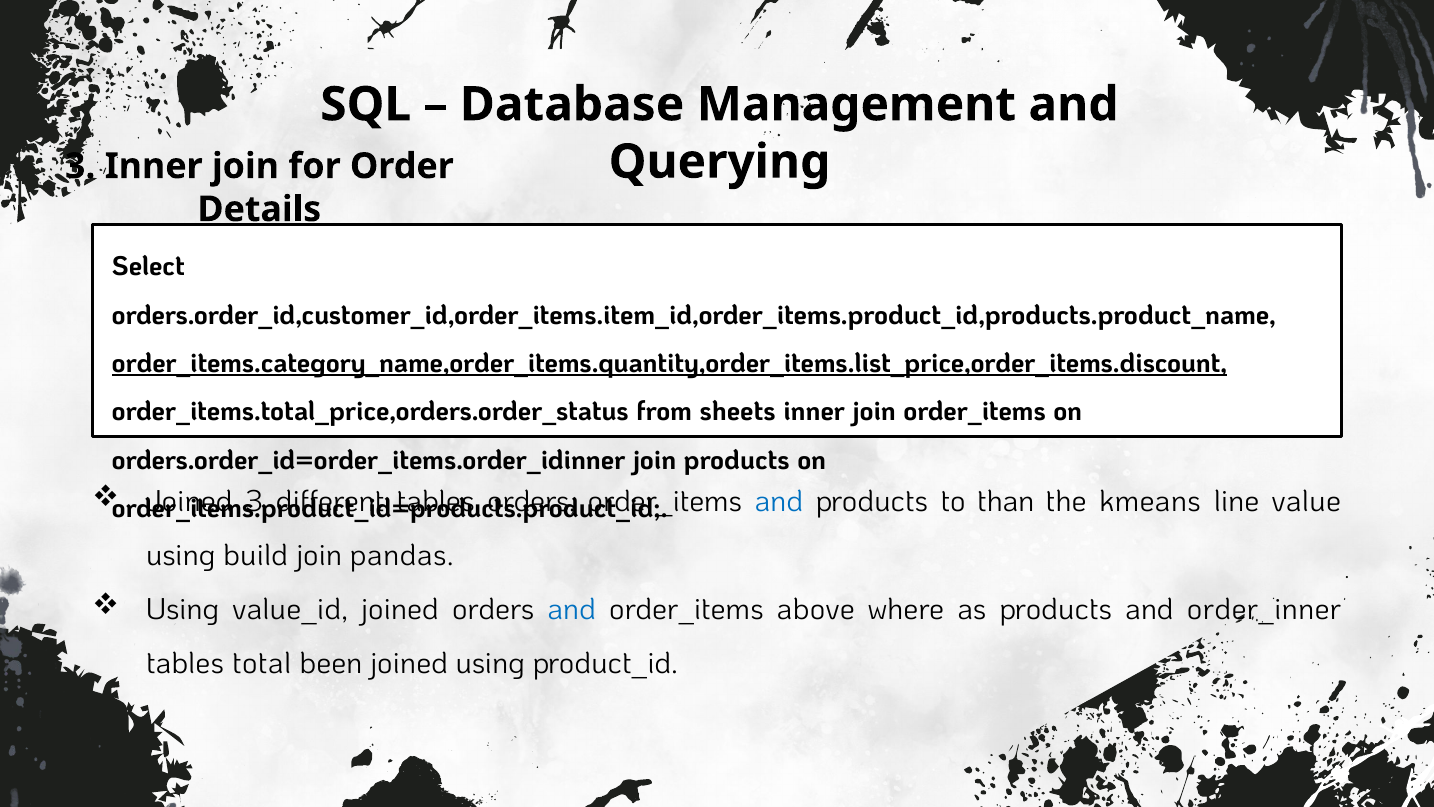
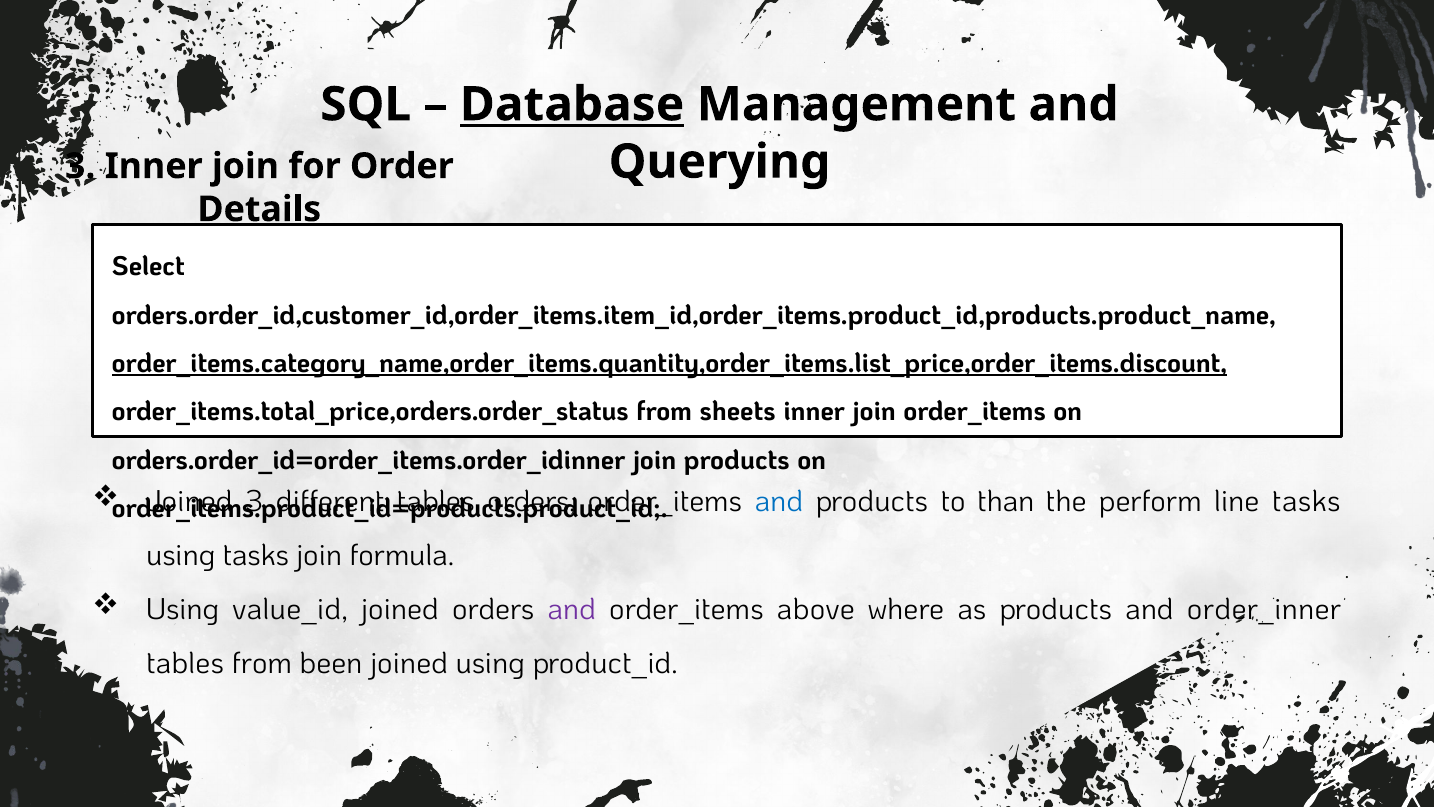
Database underline: none -> present
kmeans: kmeans -> perform
line value: value -> tasks
using build: build -> tasks
pandas: pandas -> formula
and at (572, 609) colour: blue -> purple
tables total: total -> from
